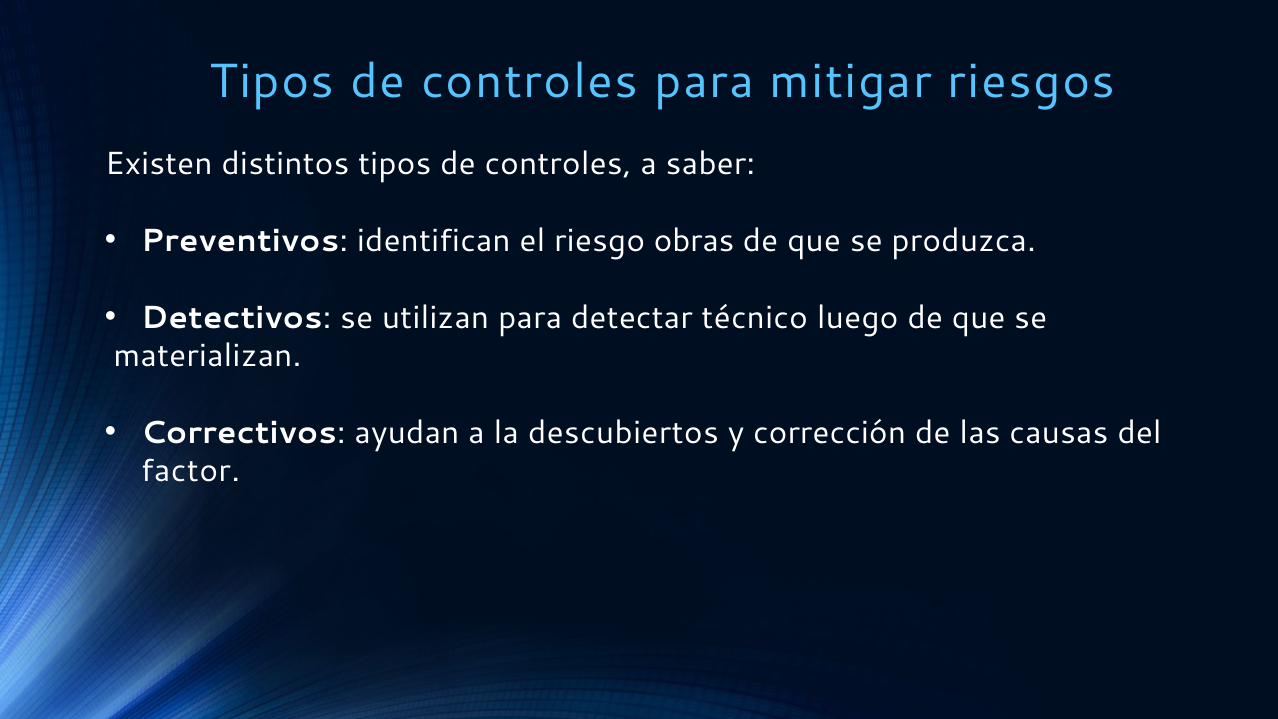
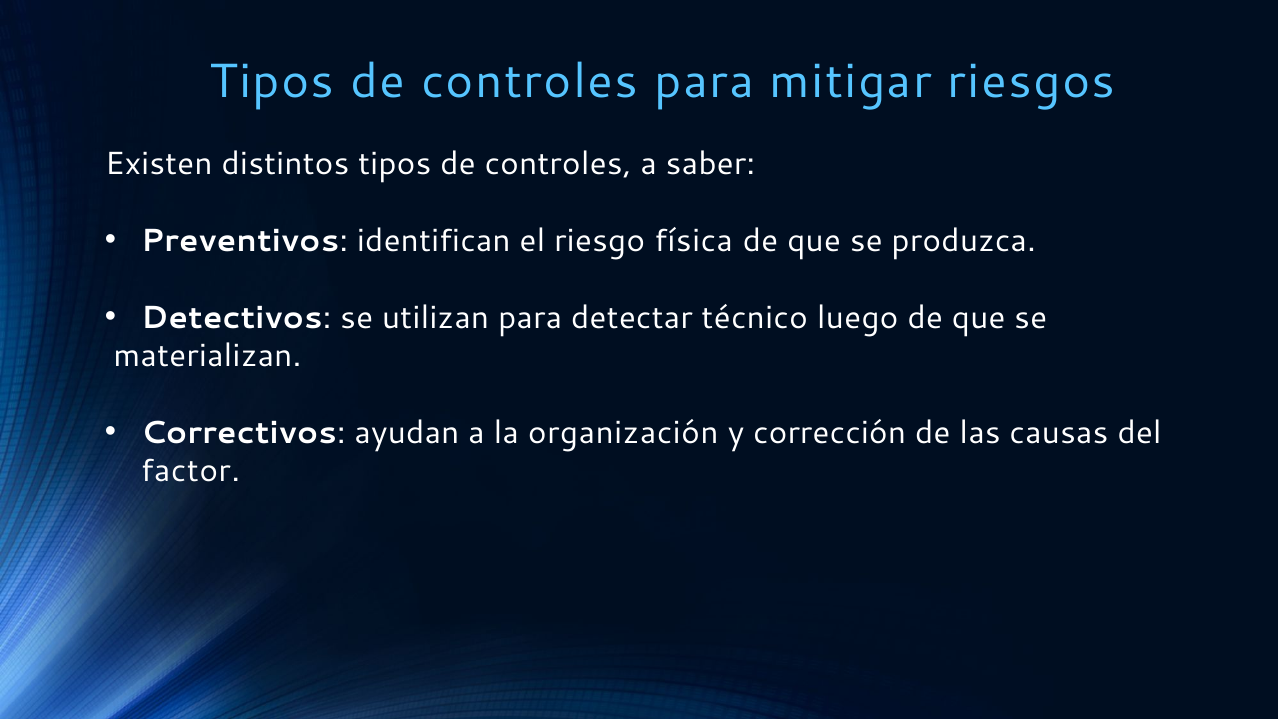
obras: obras -> física
descubiertos: descubiertos -> organización
